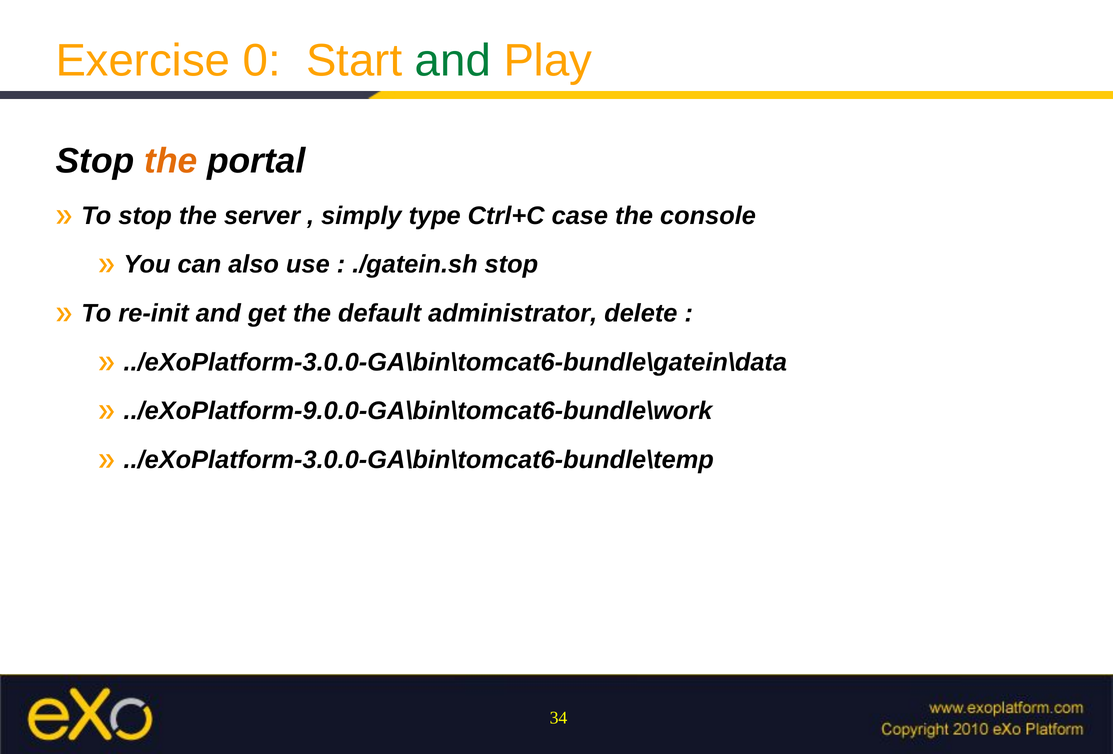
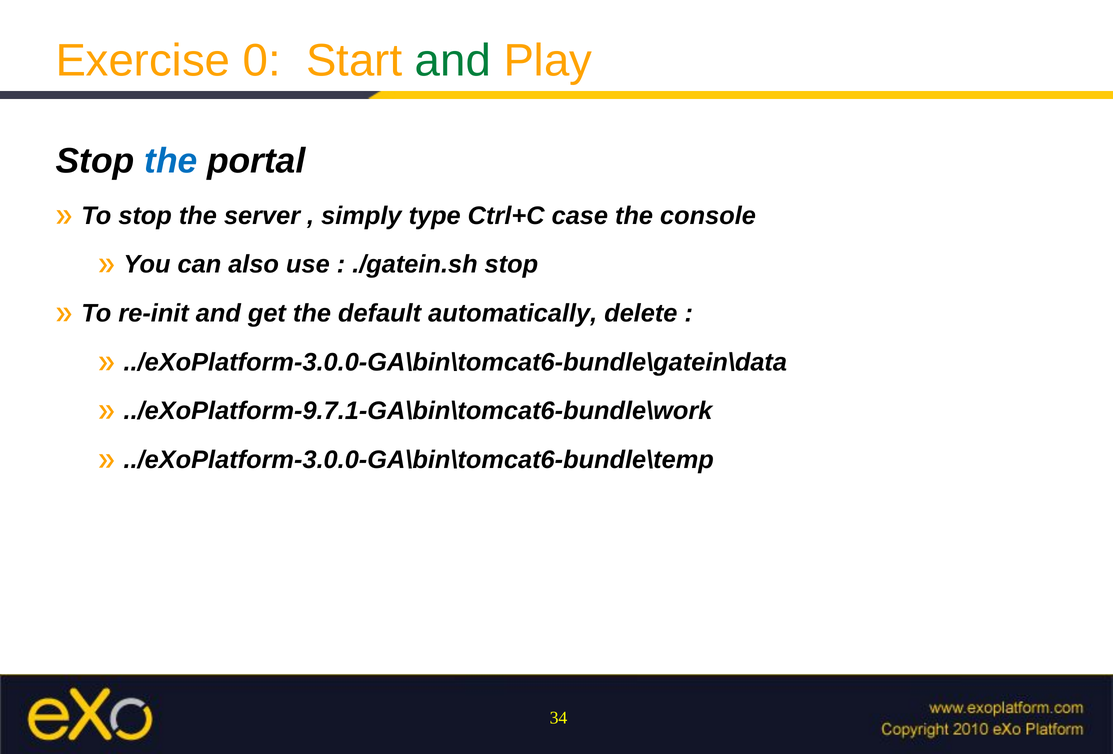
the at (171, 161) colour: orange -> blue
administrator: administrator -> automatically
../eXoPlatform-9.0.0-GA\bin\tomcat6-bundle\work: ../eXoPlatform-9.0.0-GA\bin\tomcat6-bundle\work -> ../eXoPlatform-9.7.1-GA\bin\tomcat6-bundle\work
